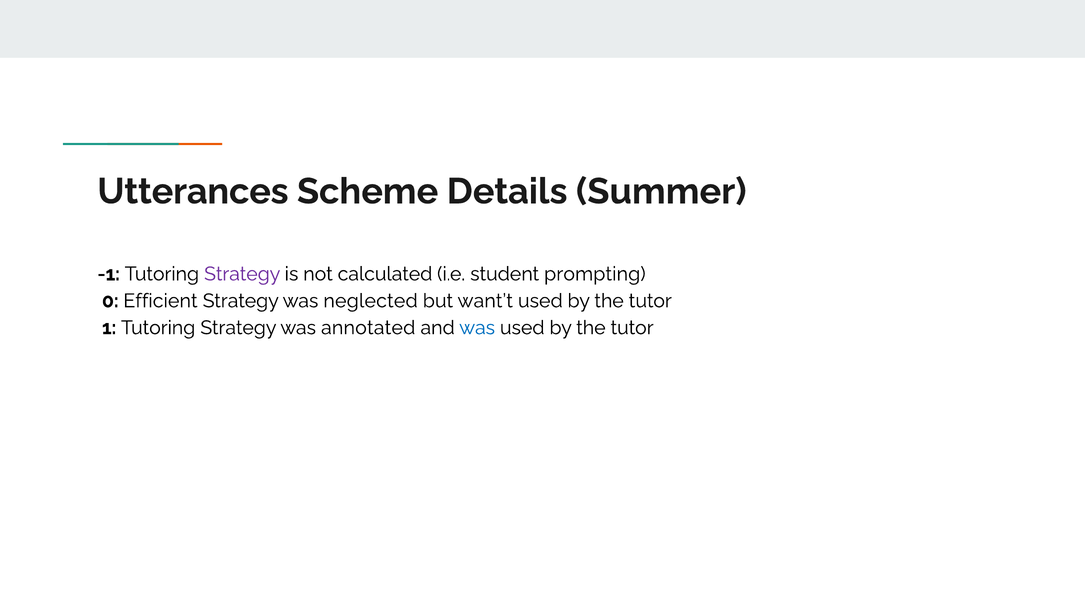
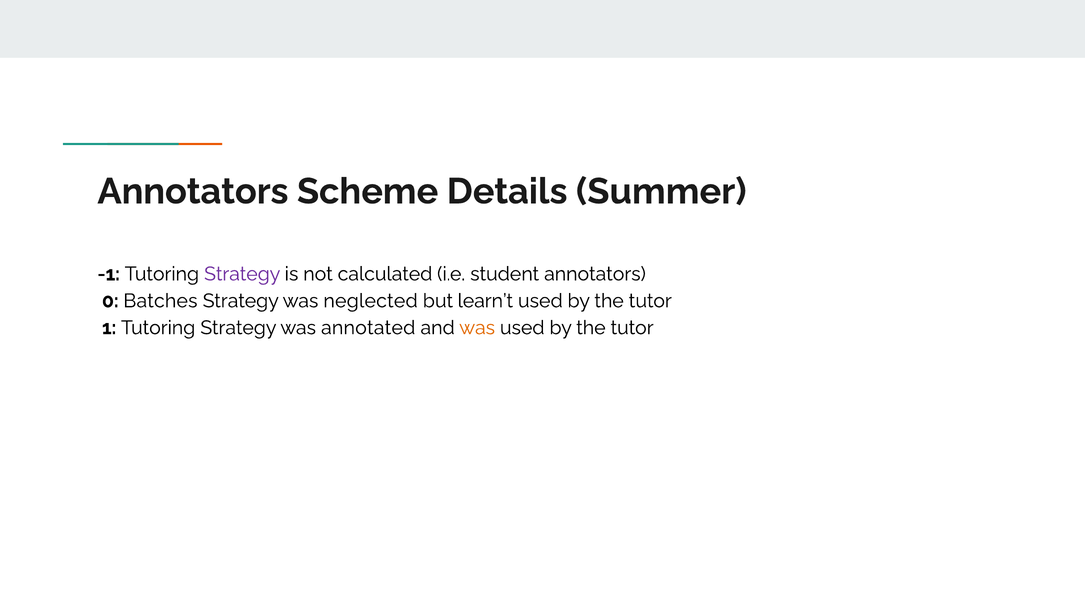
Utterances at (193, 192): Utterances -> Annotators
student prompting: prompting -> annotators
Efficient: Efficient -> Batches
want’t: want’t -> learn’t
was at (477, 328) colour: blue -> orange
